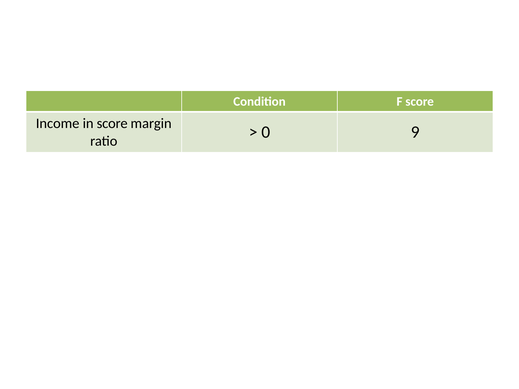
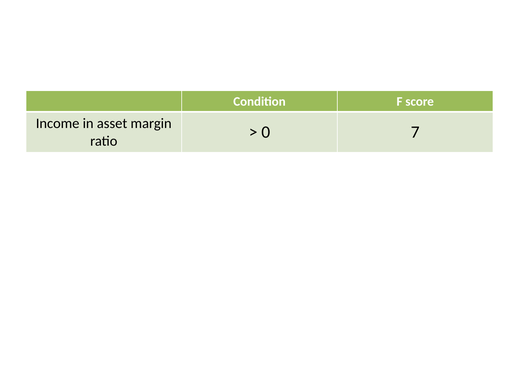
in score: score -> asset
9: 9 -> 7
